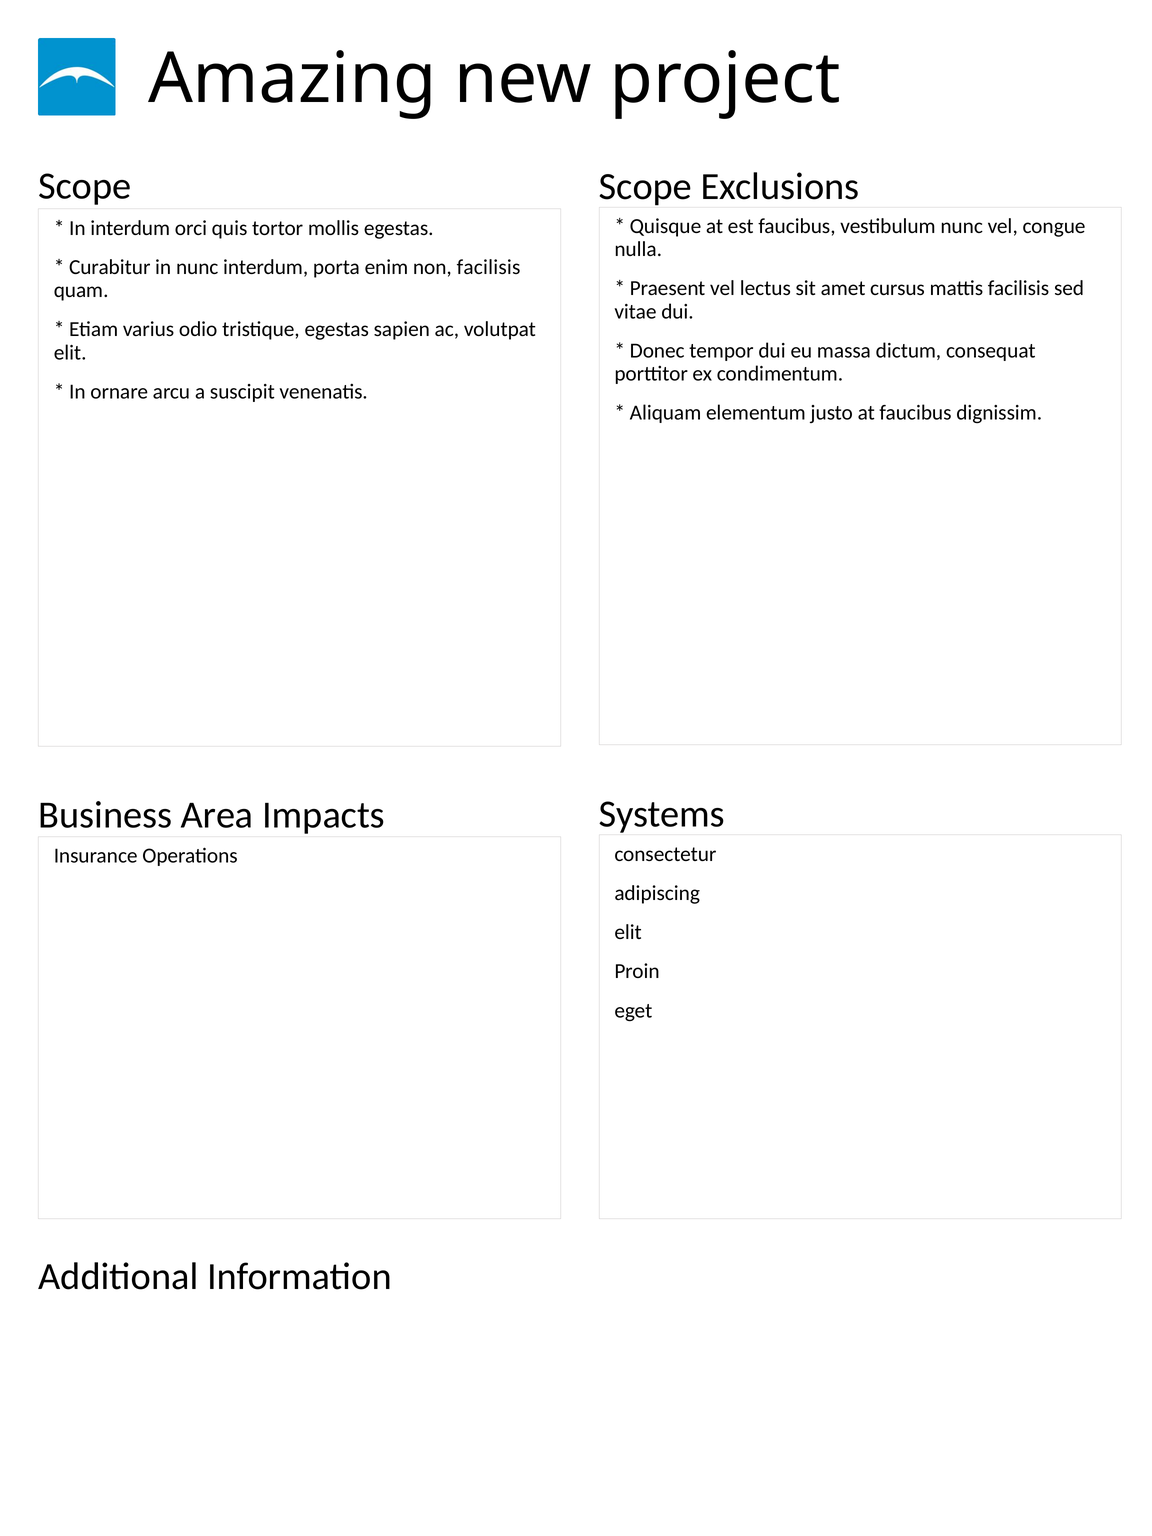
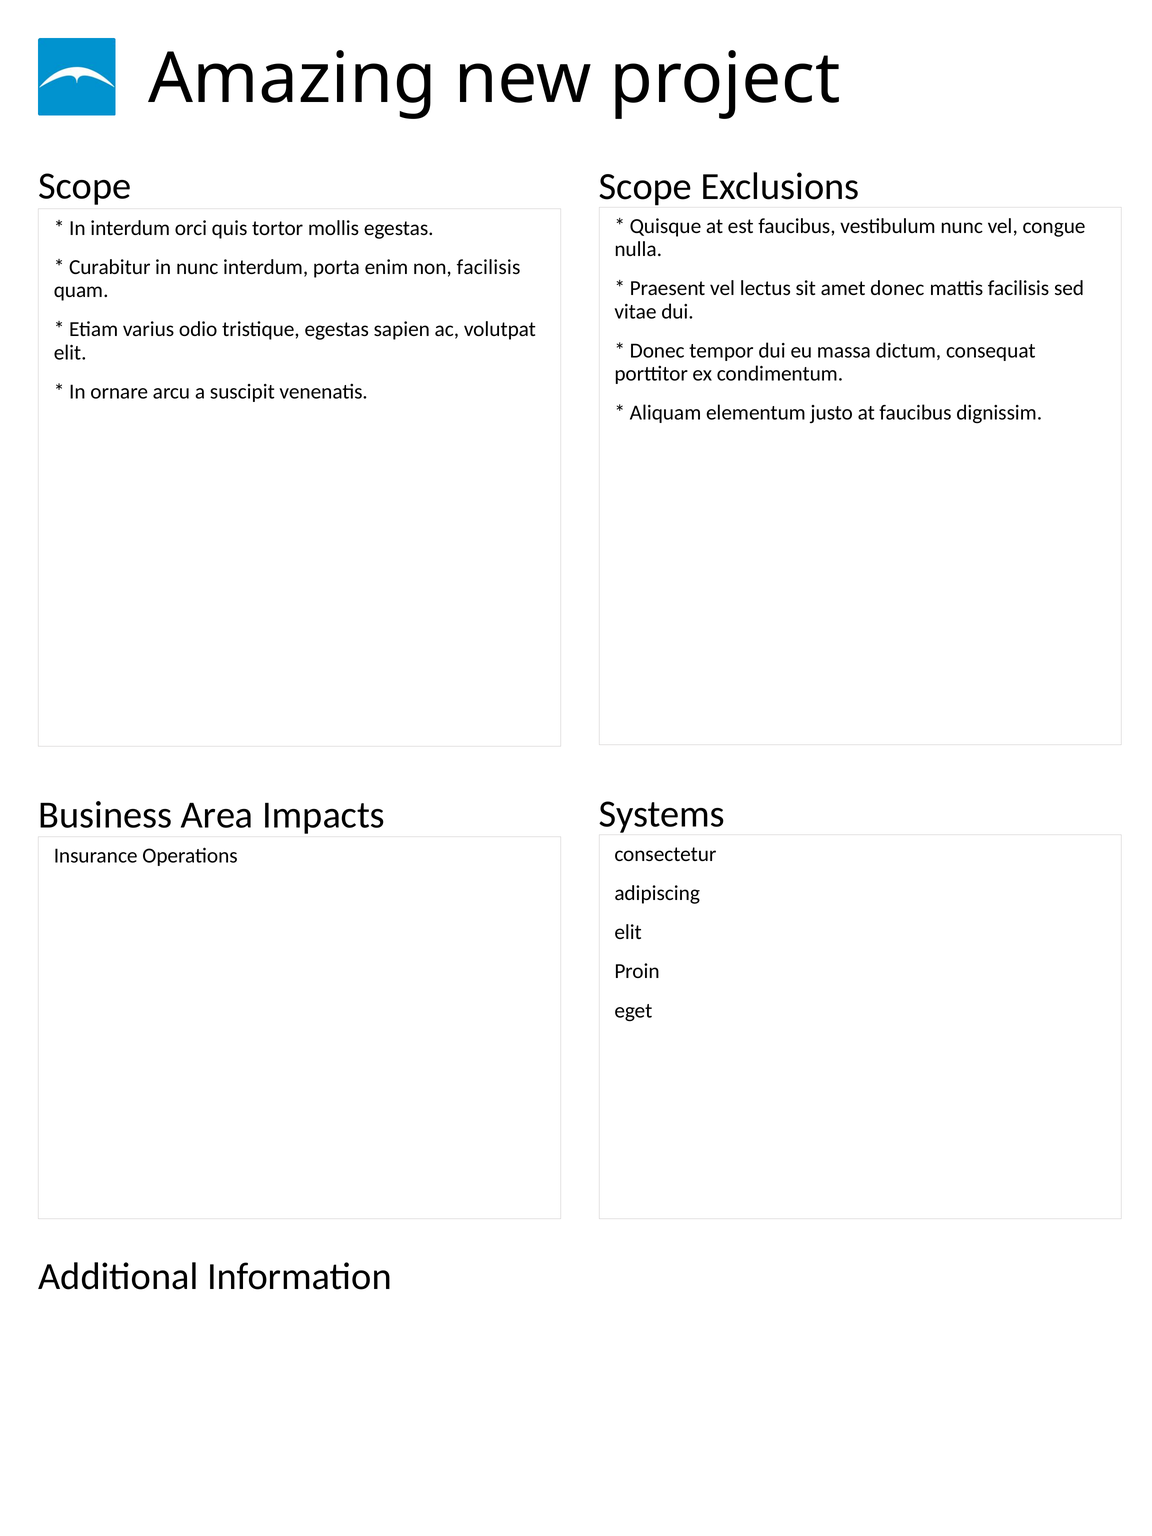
amet cursus: cursus -> donec
